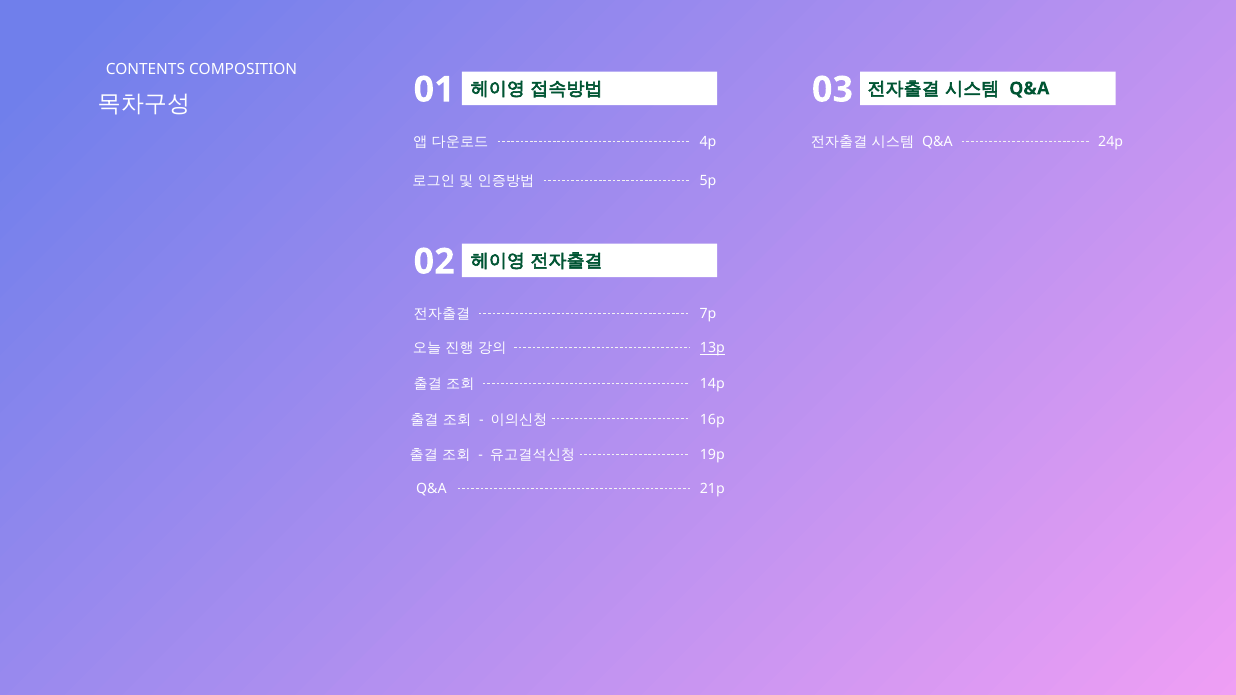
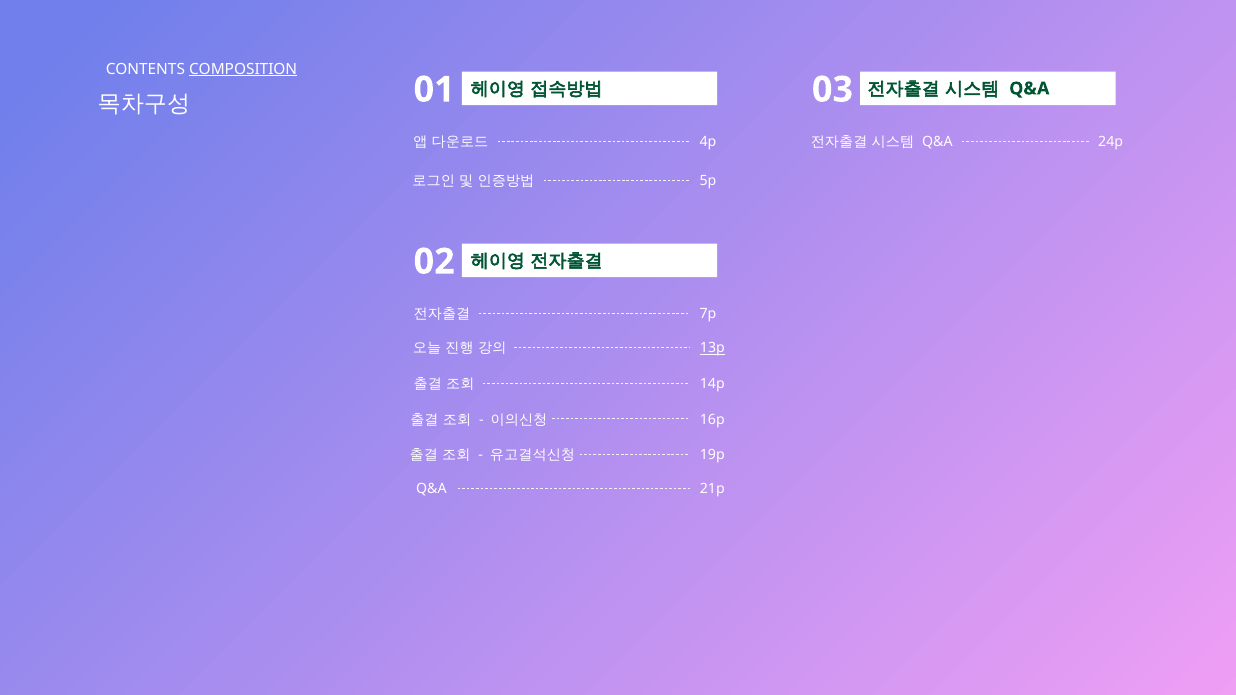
COMPOSITION underline: none -> present
